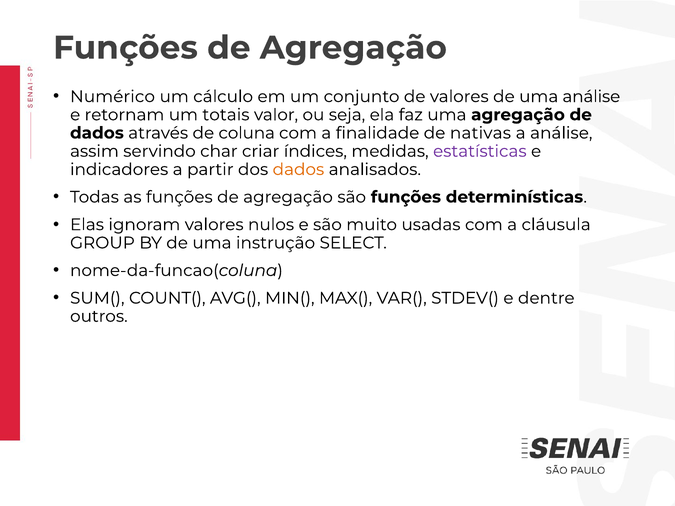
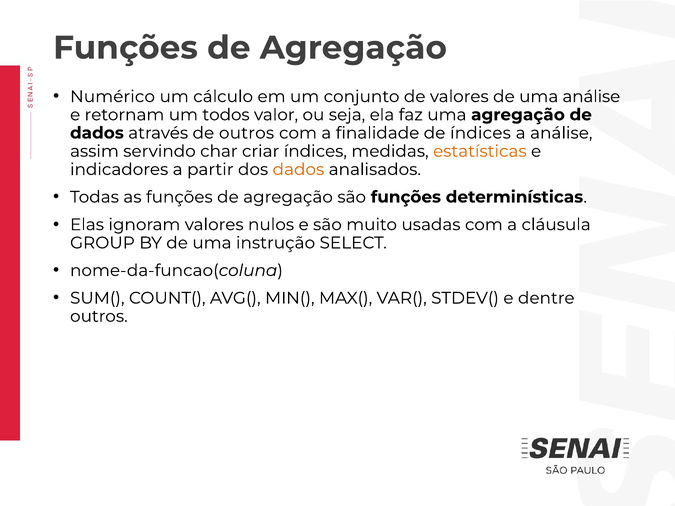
totais: totais -> todos
de coluna: coluna -> outros
de nativas: nativas -> índices
estatísticas colour: purple -> orange
